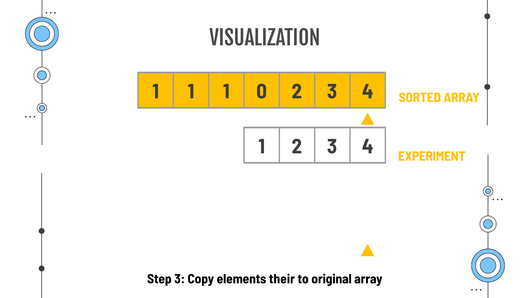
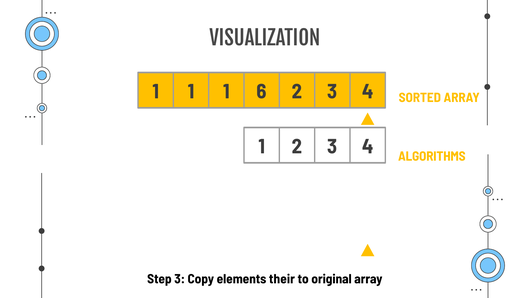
0: 0 -> 6
EXPERIMENT: EXPERIMENT -> ALGORITHMS
